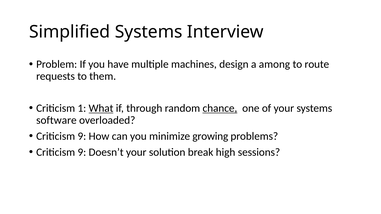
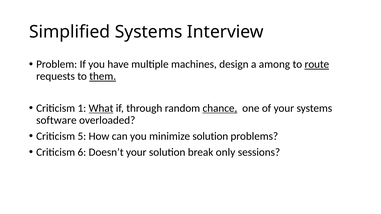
route underline: none -> present
them underline: none -> present
9 at (82, 136): 9 -> 5
minimize growing: growing -> solution
9 at (82, 152): 9 -> 6
high: high -> only
